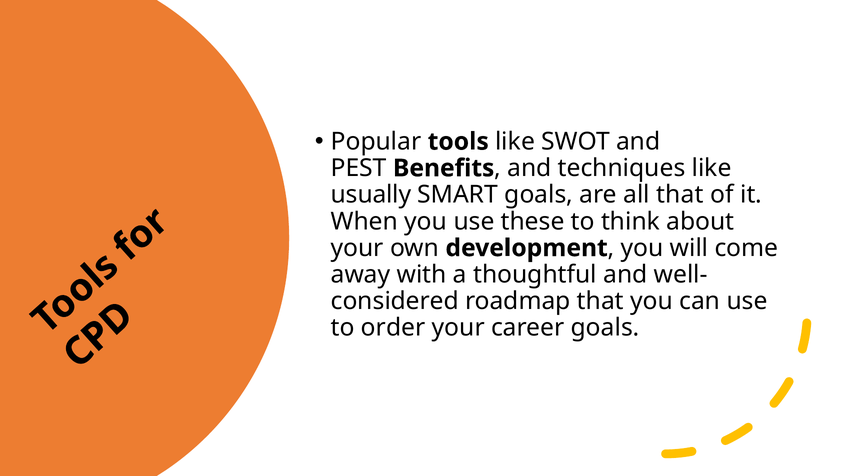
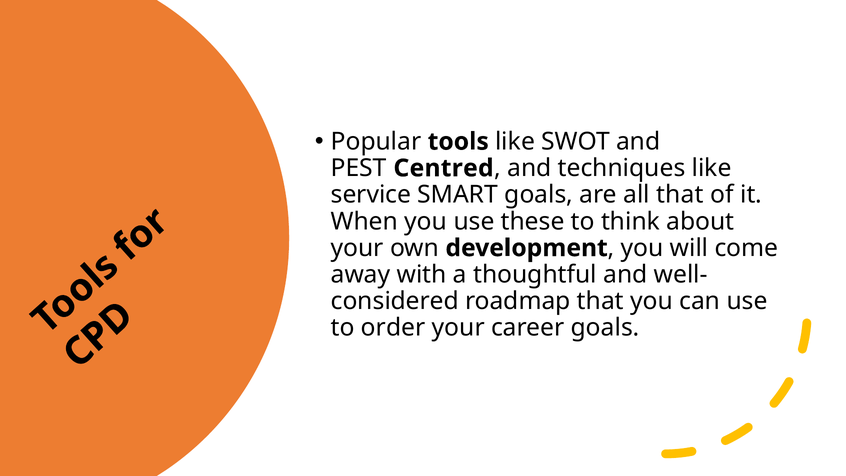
Benefits: Benefits -> Centred
usually: usually -> service
